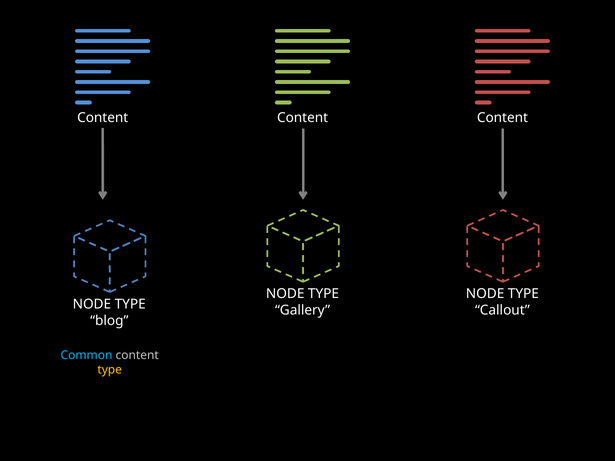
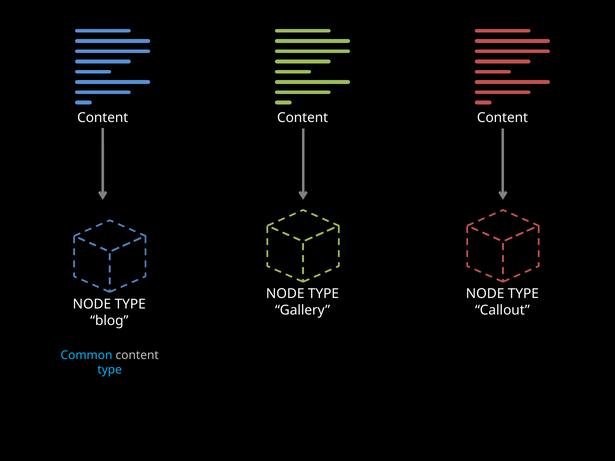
type at (110, 370) colour: yellow -> light blue
